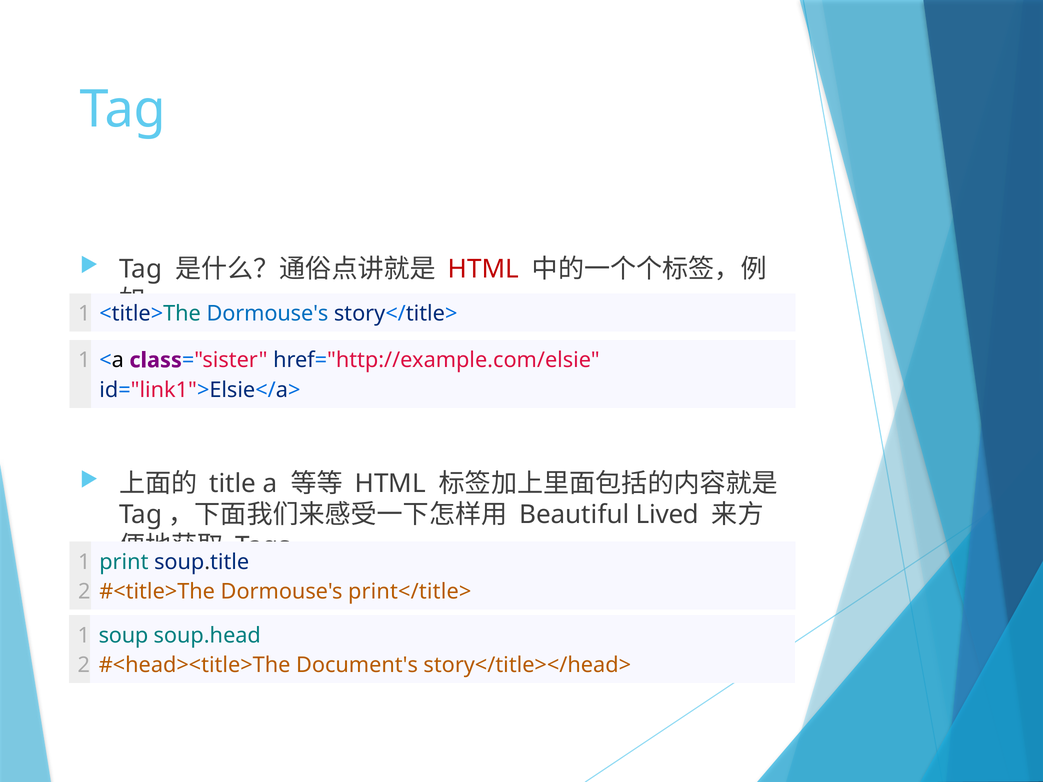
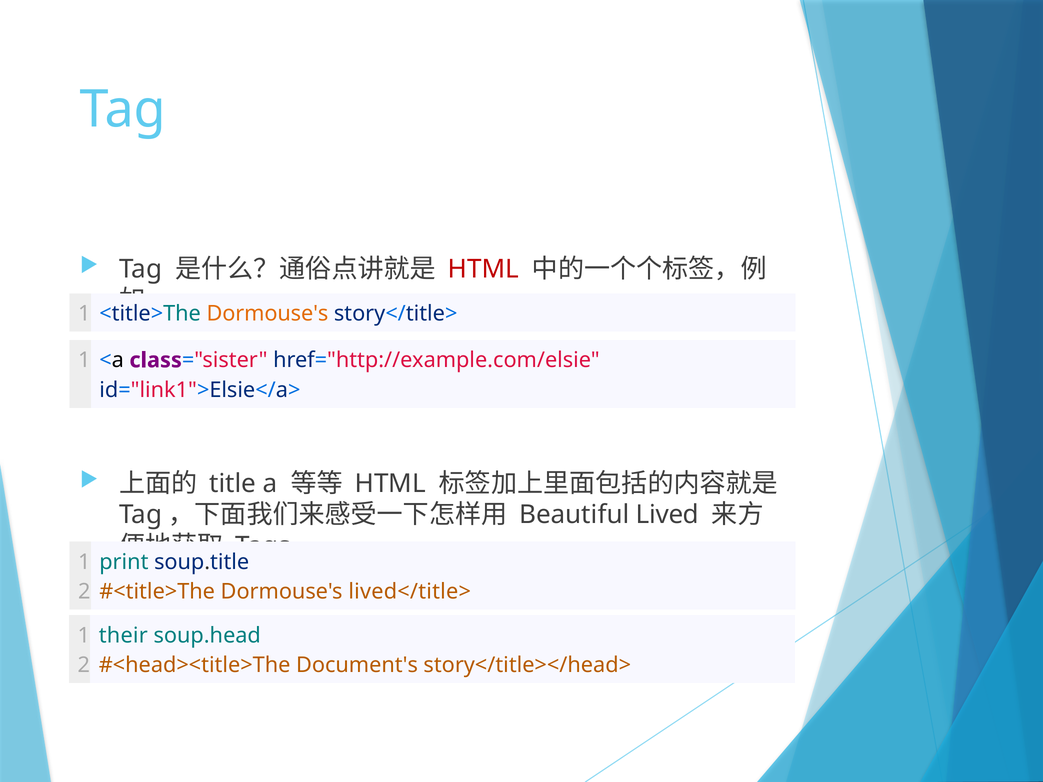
Dormouse's at (267, 314) colour: blue -> orange
print</title>: print</title> -> lived</title>
soup: soup -> their
